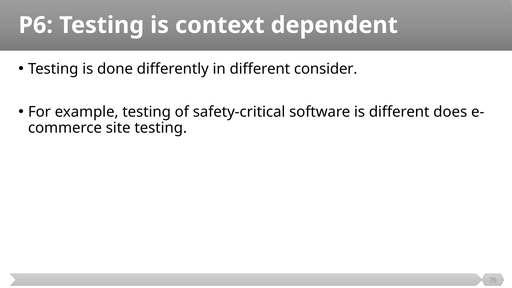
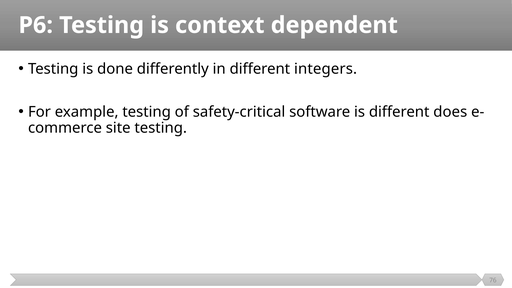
consider: consider -> integers
